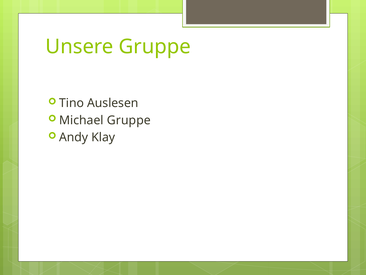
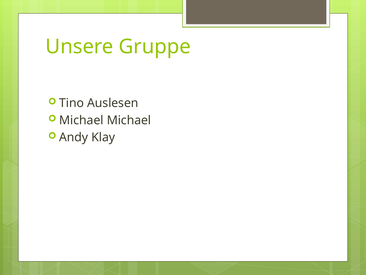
Michael Gruppe: Gruppe -> Michael
